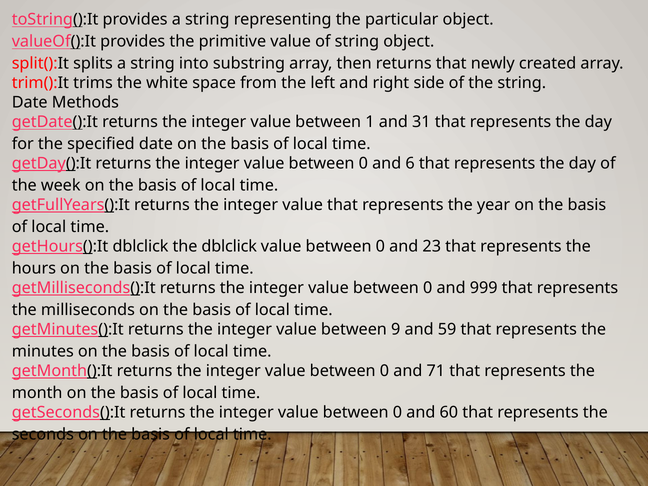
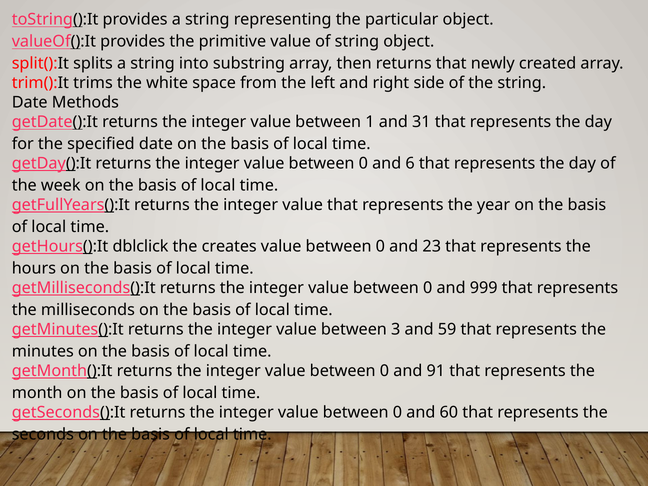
the dblclick: dblclick -> creates
9: 9 -> 3
71: 71 -> 91
